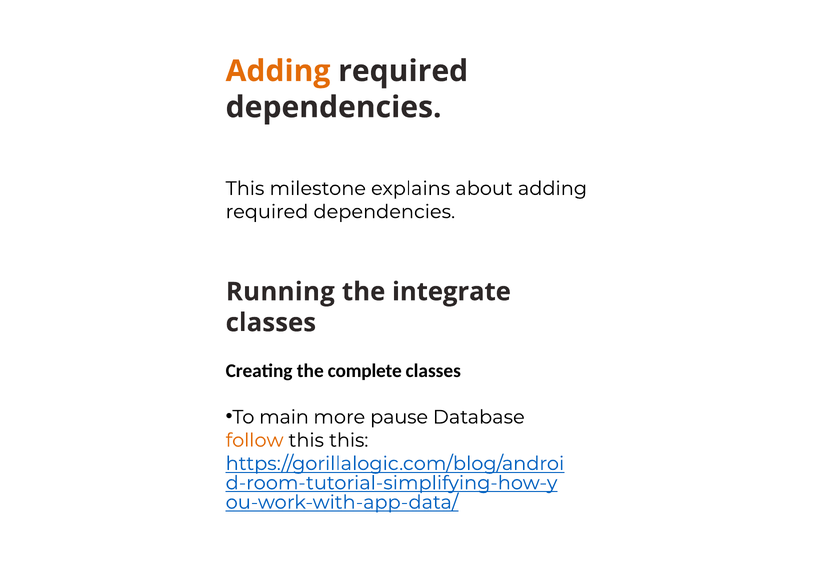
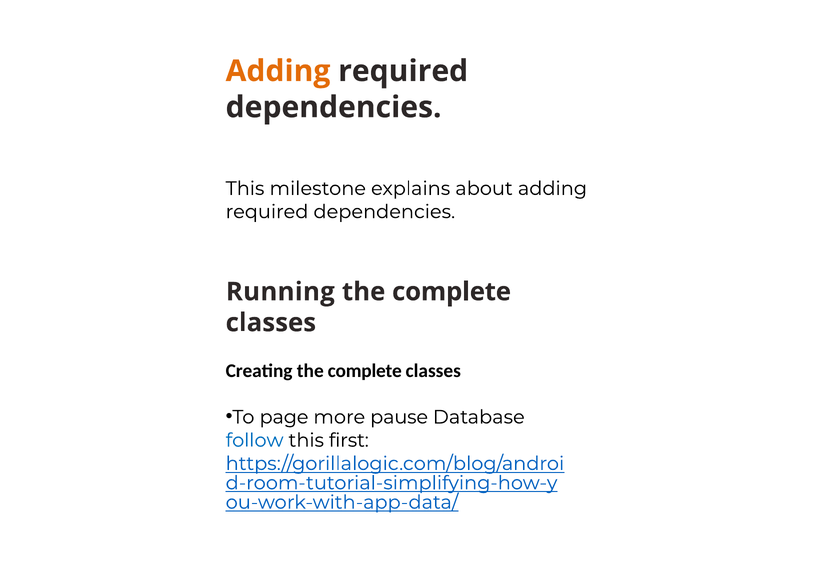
integrate at (451, 292): integrate -> complete
main: main -> page
follow colour: orange -> blue
this this: this -> first
